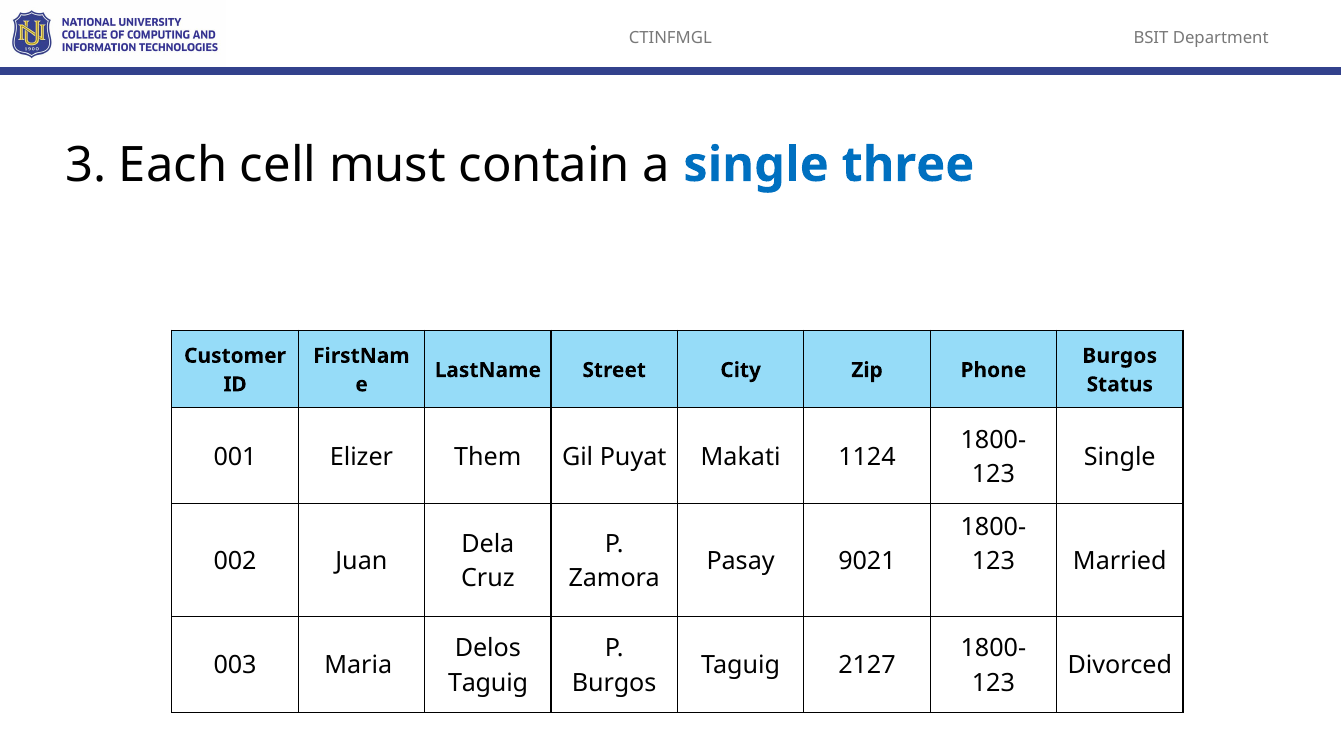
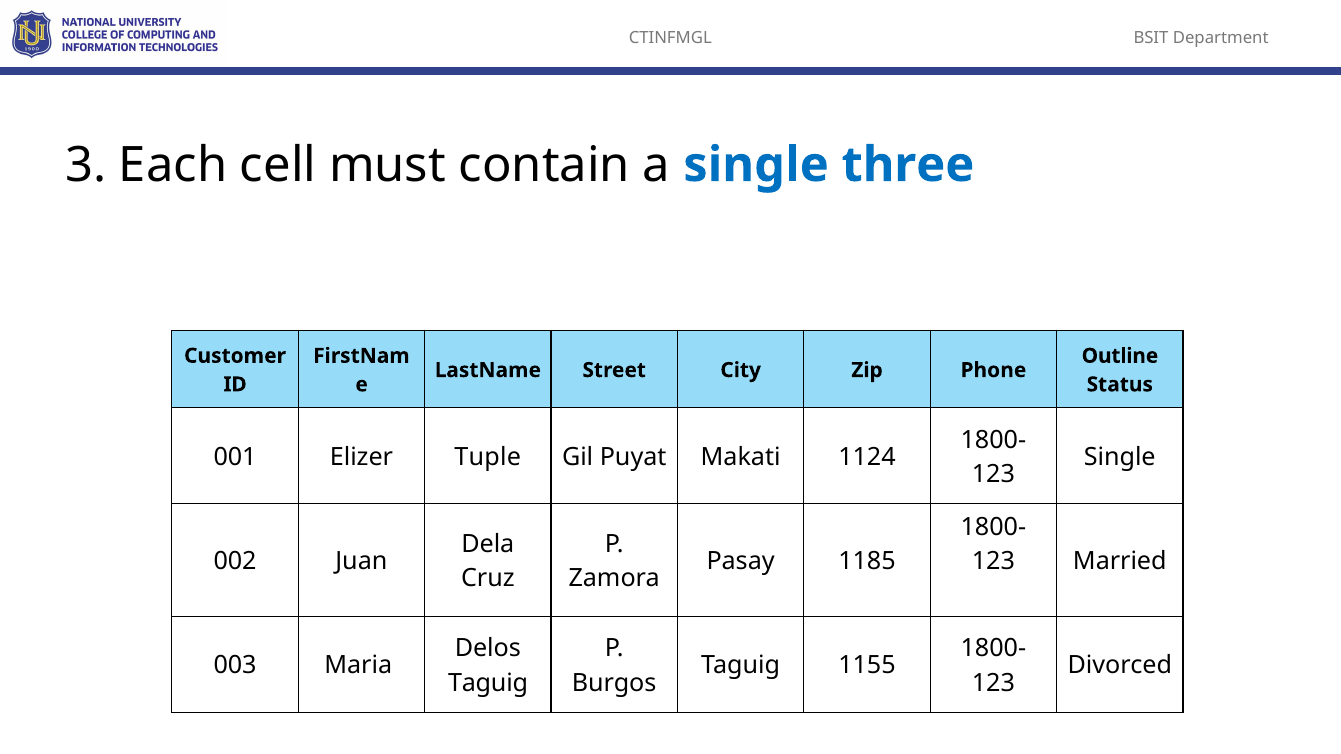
Burgos at (1120, 356): Burgos -> Outline
Them: Them -> Tuple
9021: 9021 -> 1185
2127: 2127 -> 1155
